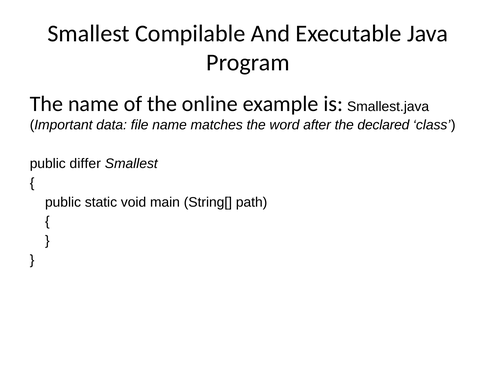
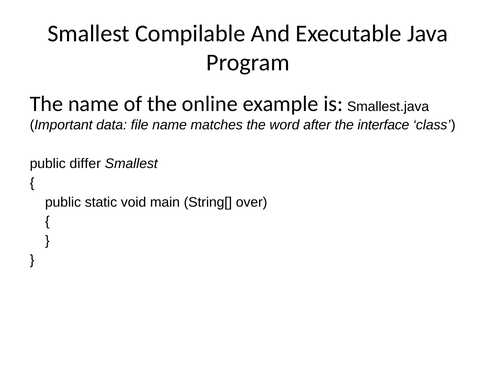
declared: declared -> interface
path: path -> over
